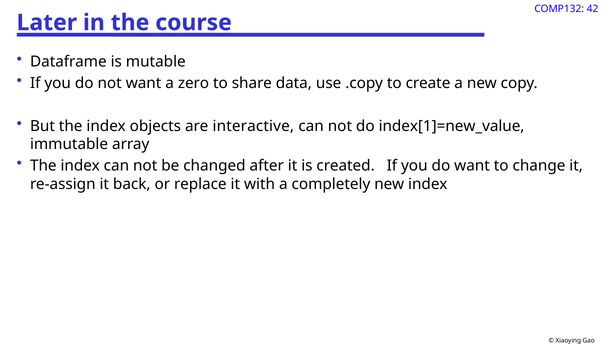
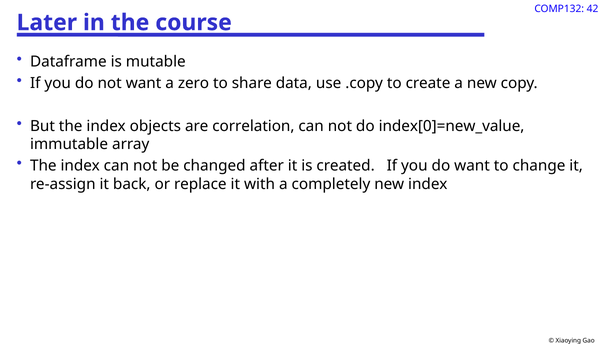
interactive: interactive -> correlation
index[1]=new_value: index[1]=new_value -> index[0]=new_value
